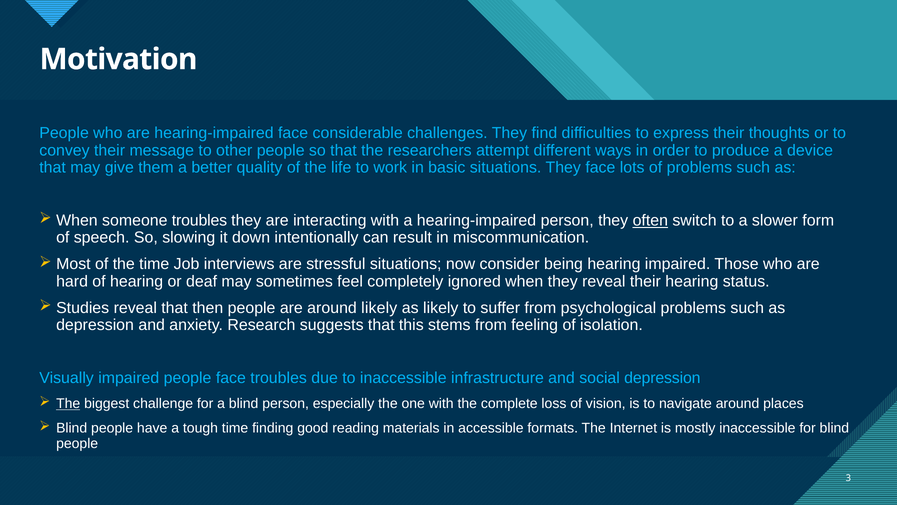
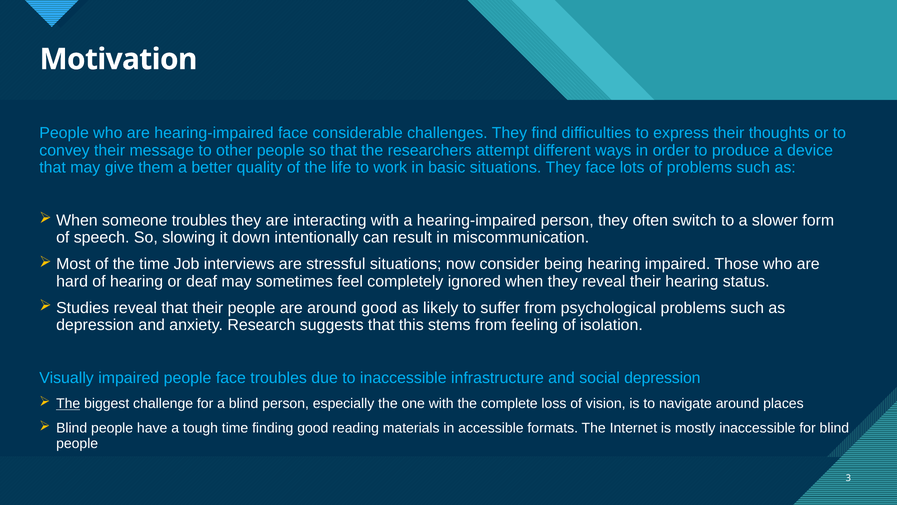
often underline: present -> none
that then: then -> their
around likely: likely -> good
